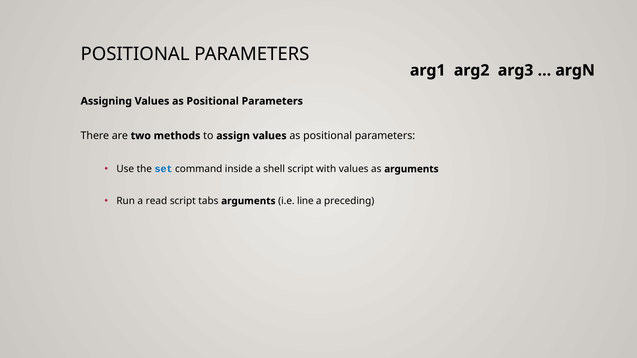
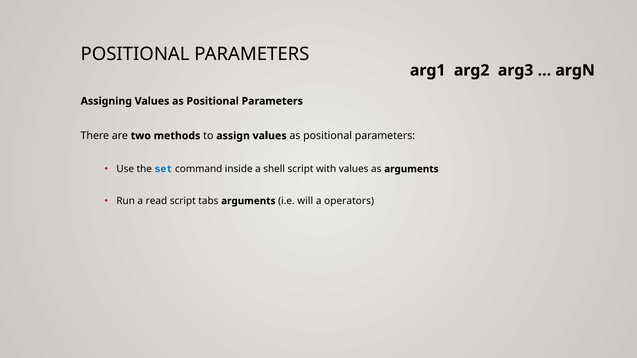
line: line -> will
preceding: preceding -> operators
